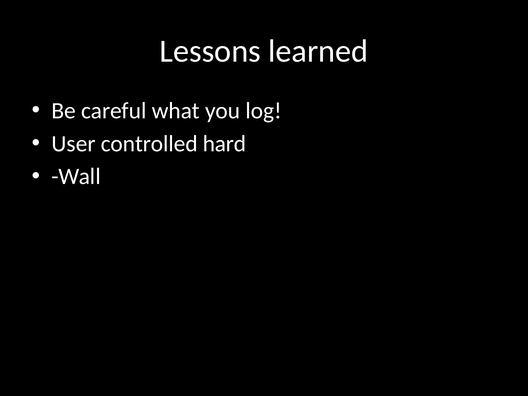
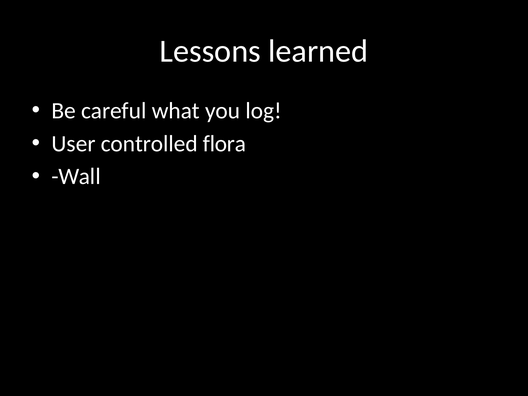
hard: hard -> flora
